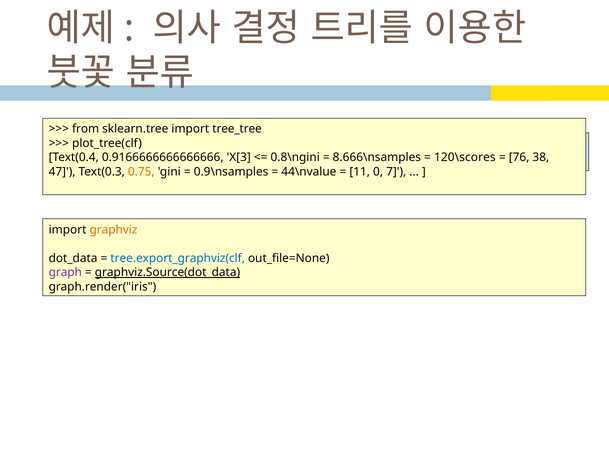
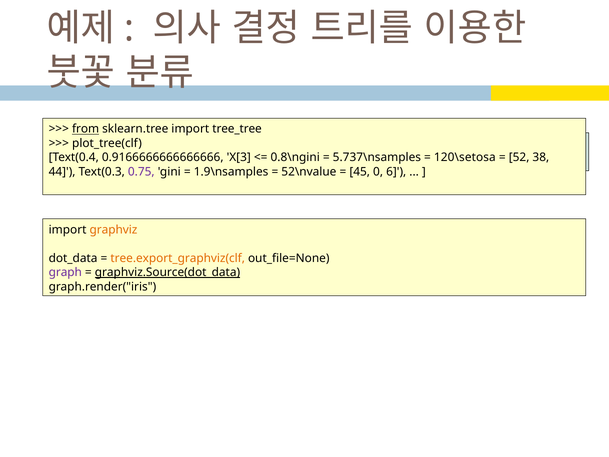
from underline: none -> present
8.666\nsamples: 8.666\nsamples -> 5.737\nsamples
120\scores: 120\scores -> 120\setosa
76: 76 -> 52
47: 47 -> 44
0.75 colour: orange -> purple
0.9\nsamples: 0.9\nsamples -> 1.9\nsamples
44\nvalue: 44\nvalue -> 52\nvalue
11: 11 -> 45
7: 7 -> 6
tree.export_graphviz(clf colour: blue -> orange
